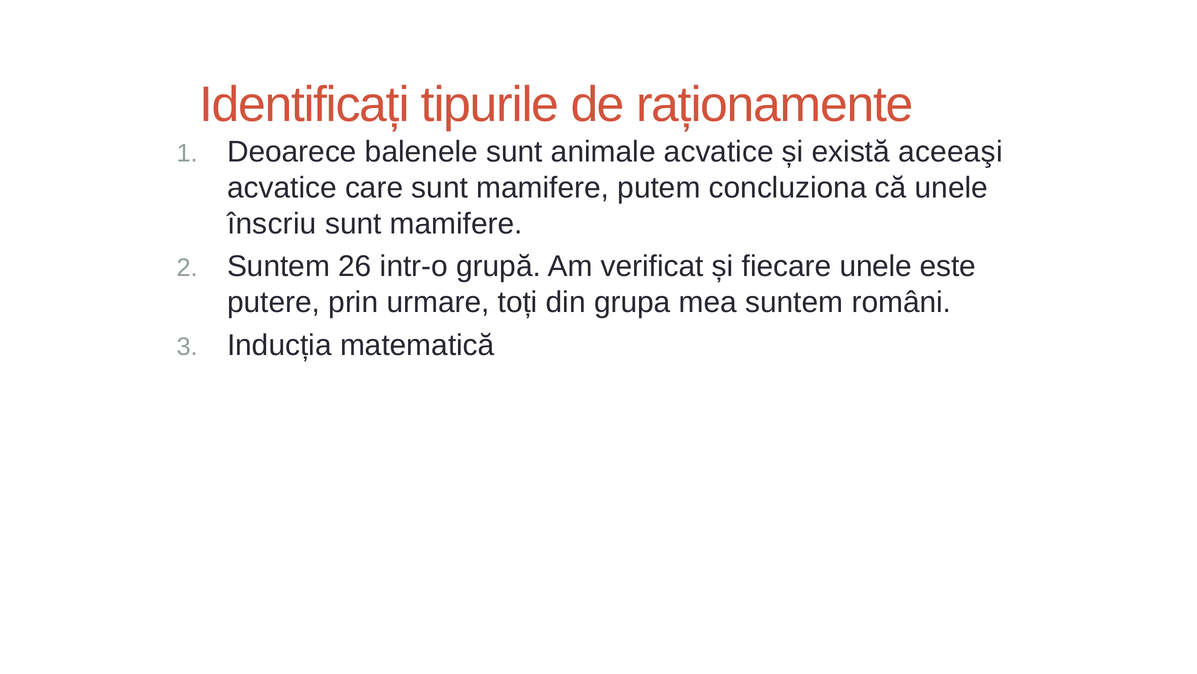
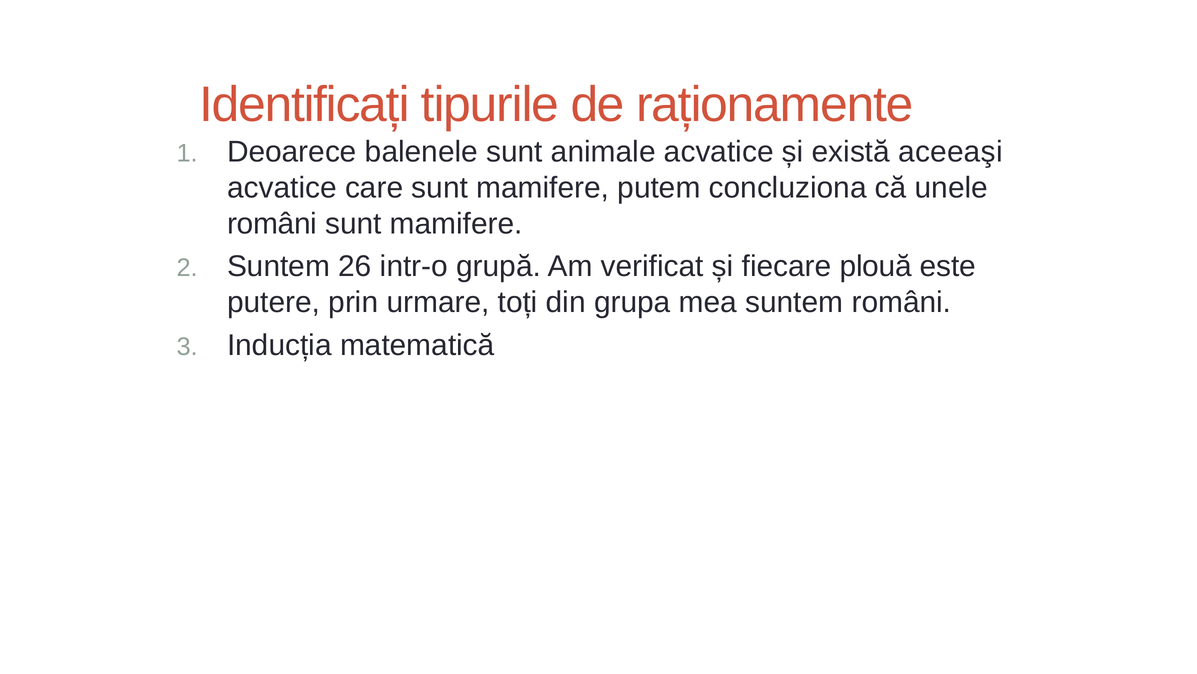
înscriu at (272, 224): înscriu -> români
fiecare unele: unele -> plouă
